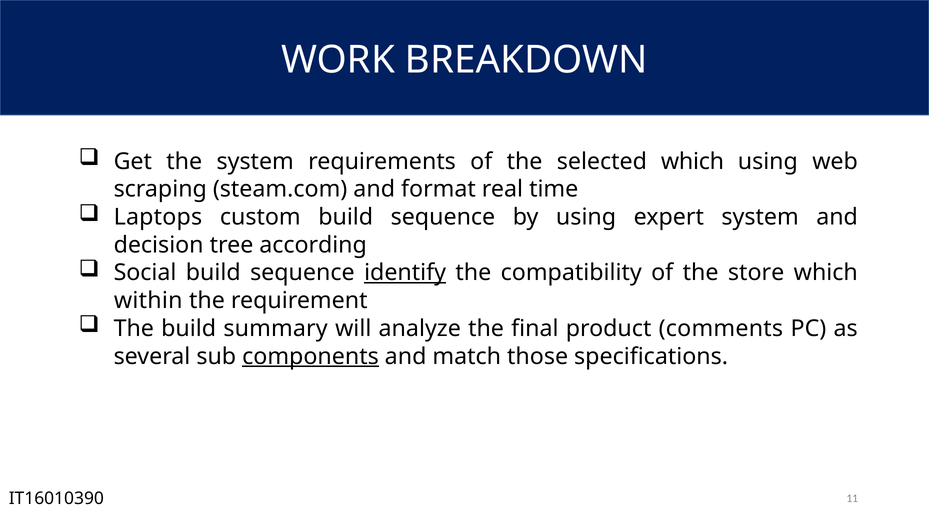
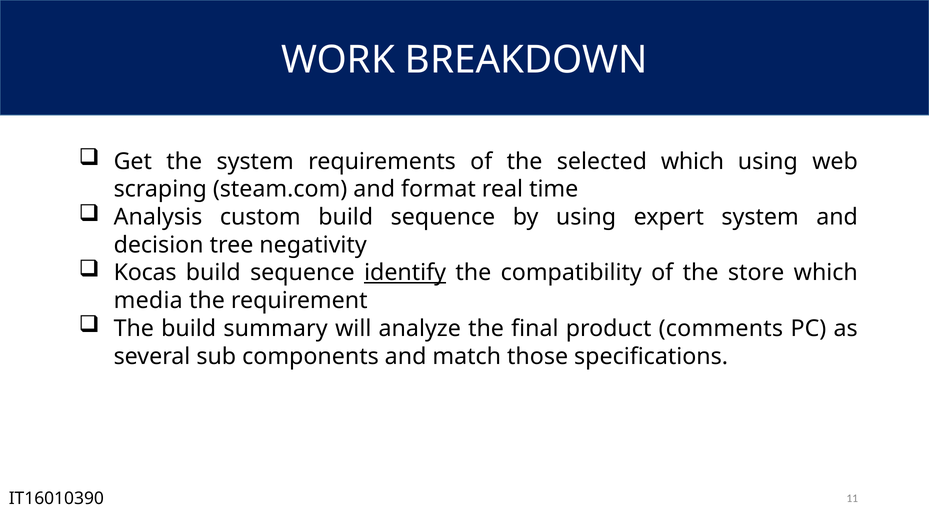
Laptops: Laptops -> Analysis
according: according -> negativity
Social: Social -> Kocas
within: within -> media
components underline: present -> none
